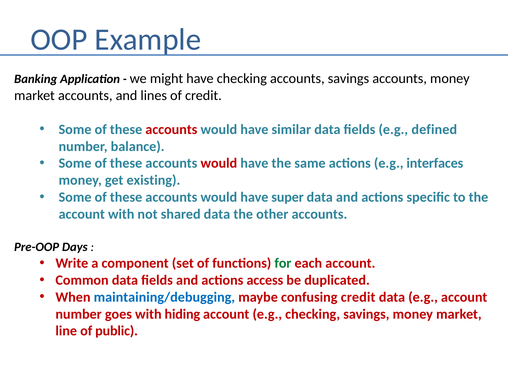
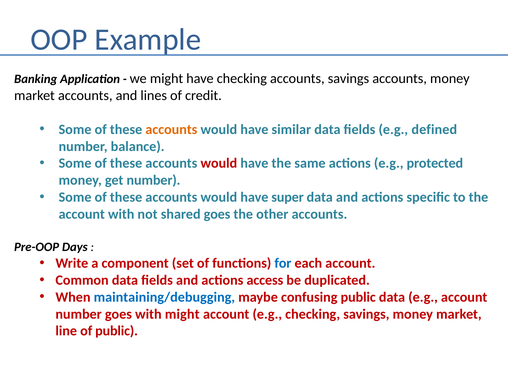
accounts at (171, 129) colour: red -> orange
interfaces: interfaces -> protected
get existing: existing -> number
shared data: data -> goes
for colour: green -> blue
confusing credit: credit -> public
with hiding: hiding -> might
